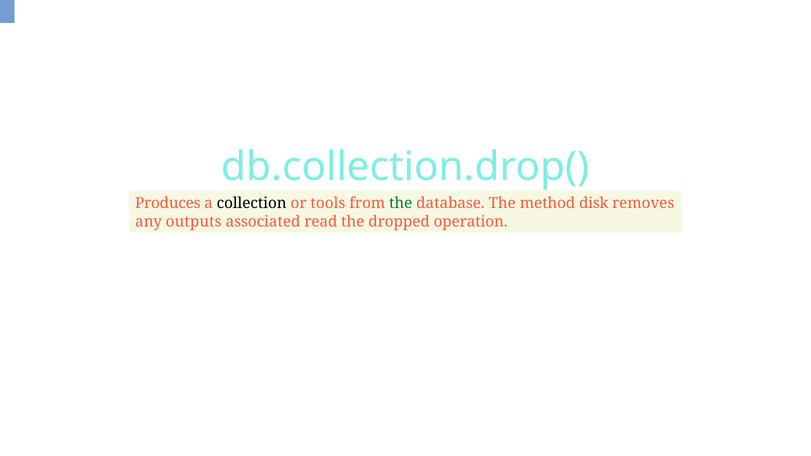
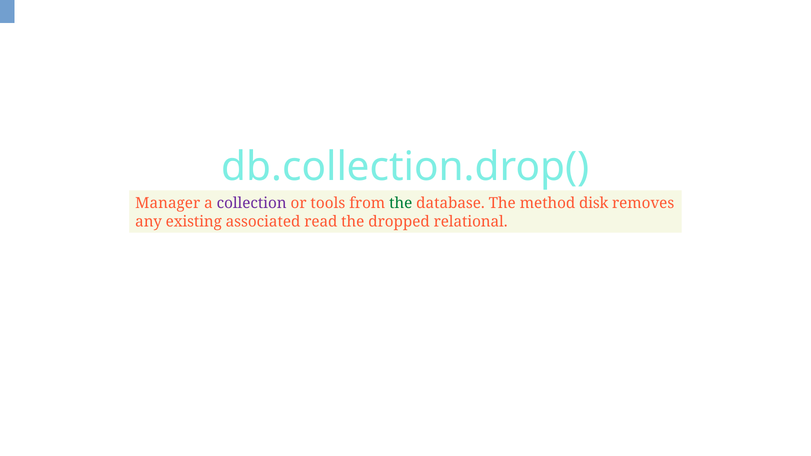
Produces: Produces -> Manager
collection colour: black -> purple
outputs: outputs -> existing
operation: operation -> relational
